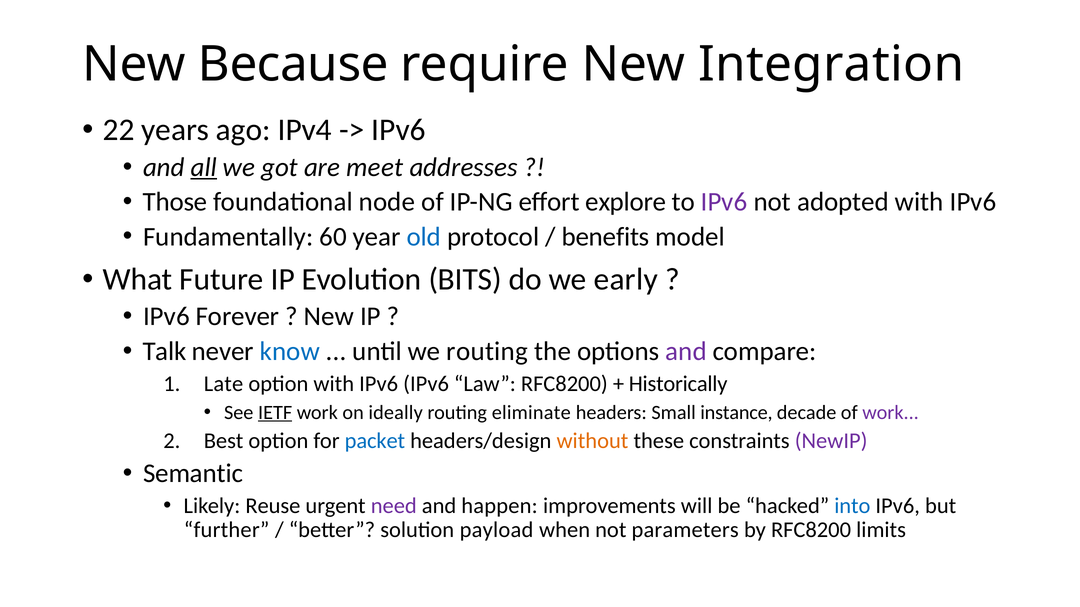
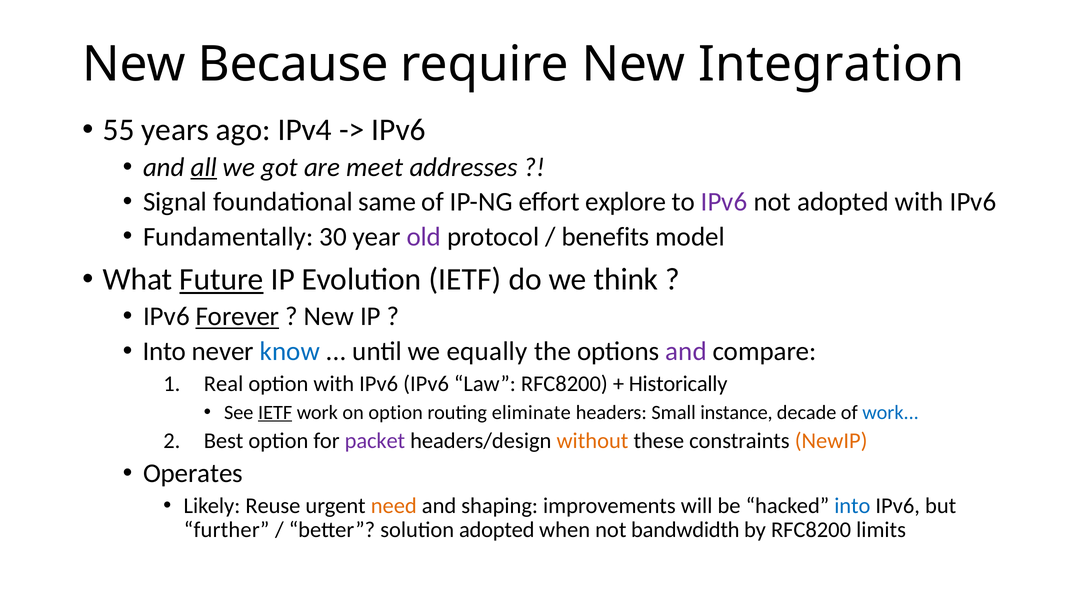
22: 22 -> 55
Those: Those -> Signal
node: node -> same
60: 60 -> 30
old colour: blue -> purple
Future underline: none -> present
Evolution BITS: BITS -> IETF
early: early -> think
Forever underline: none -> present
Talk at (164, 352): Talk -> Into
we routing: routing -> equally
Late: Late -> Real
on ideally: ideally -> option
work at (891, 413) colour: purple -> blue
packet colour: blue -> purple
NewIP colour: purple -> orange
Semantic: Semantic -> Operates
need colour: purple -> orange
happen: happen -> shaping
solution payload: payload -> adopted
parameters: parameters -> bandwdidth
